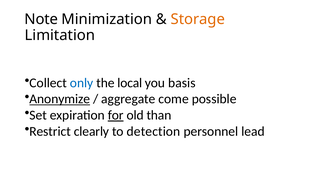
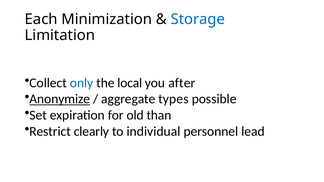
Note: Note -> Each
Storage colour: orange -> blue
basis: basis -> after
come: come -> types
for underline: present -> none
detection: detection -> individual
